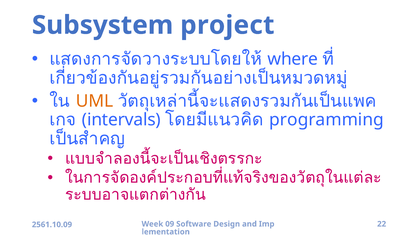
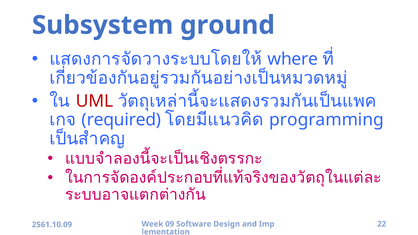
project: project -> ground
UML colour: orange -> red
intervals: intervals -> required
